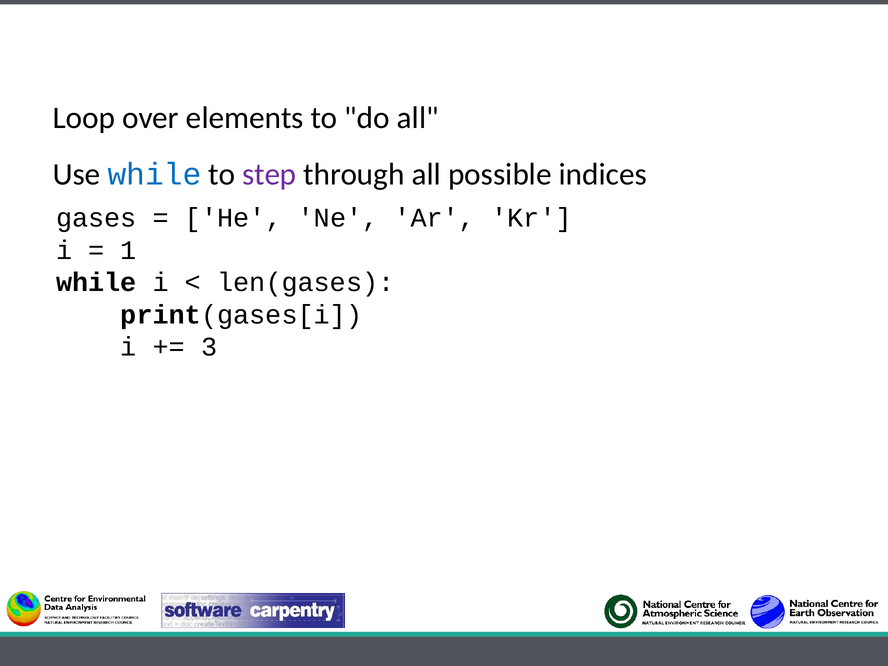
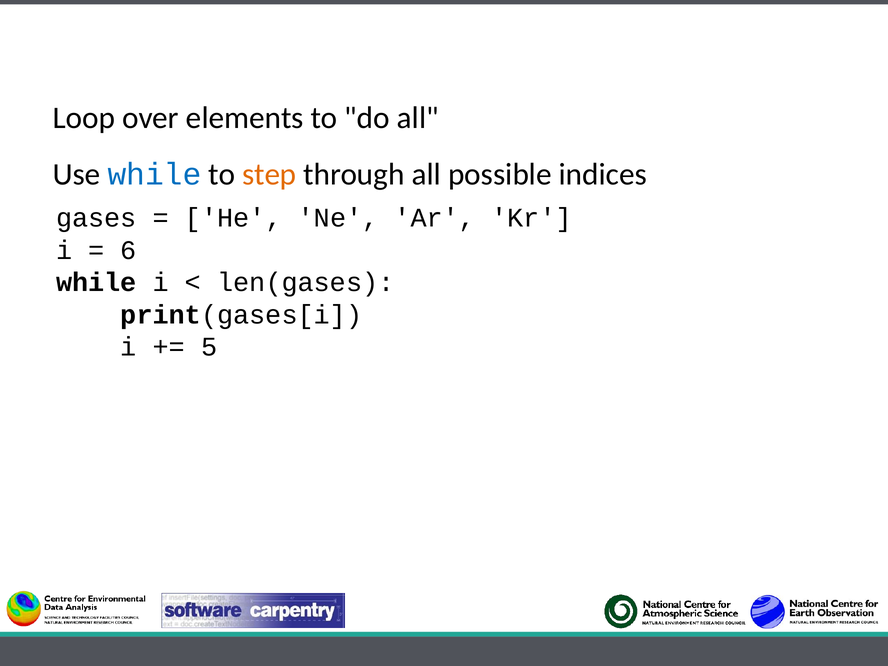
step colour: purple -> orange
1: 1 -> 6
3: 3 -> 5
